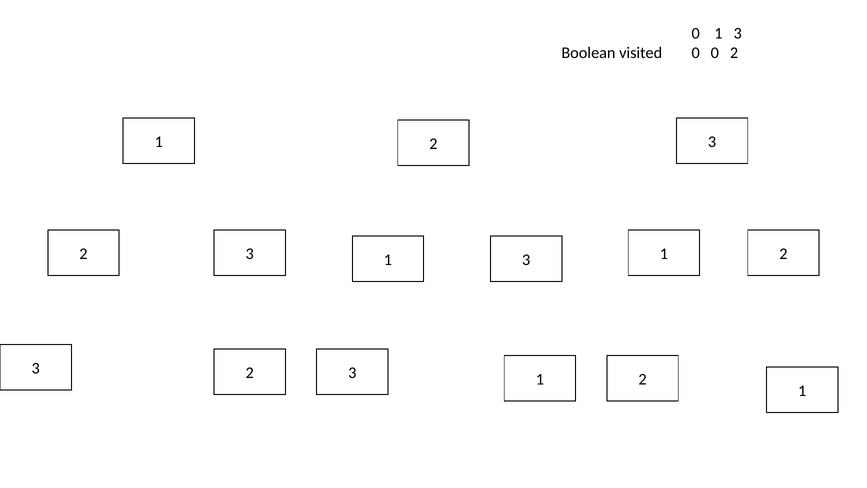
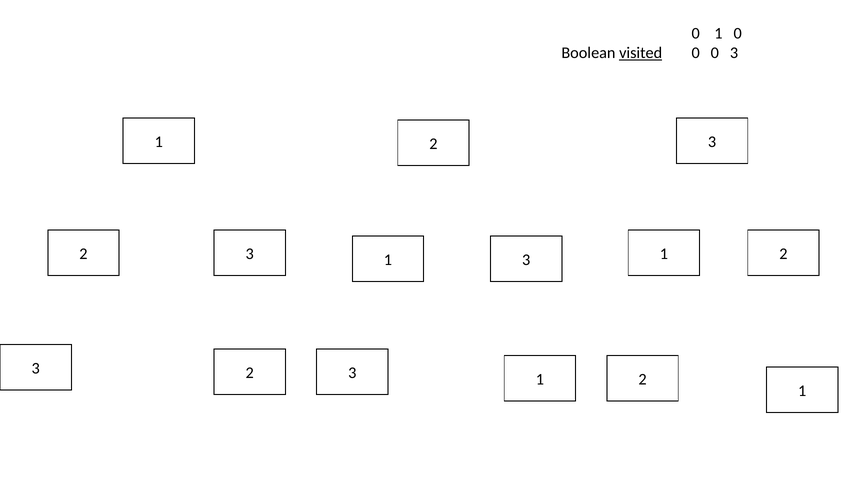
0 1 3: 3 -> 0
visited underline: none -> present
0 2: 2 -> 3
